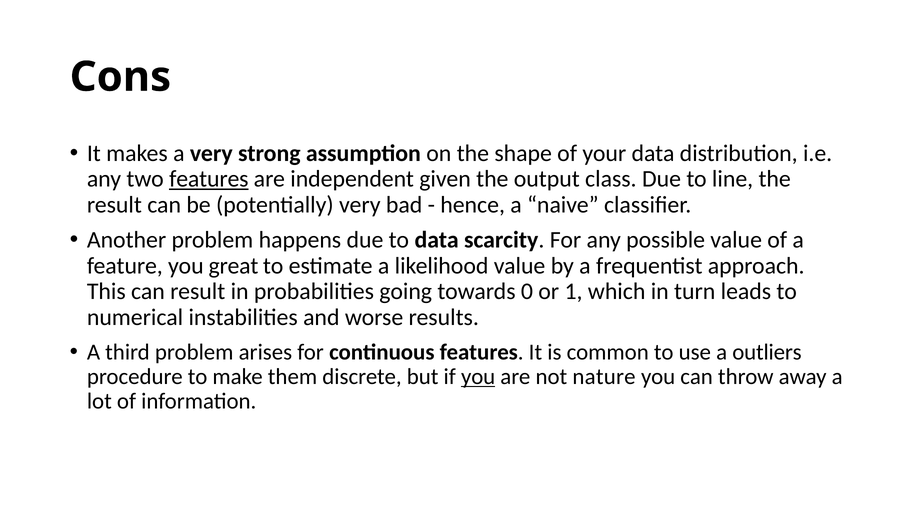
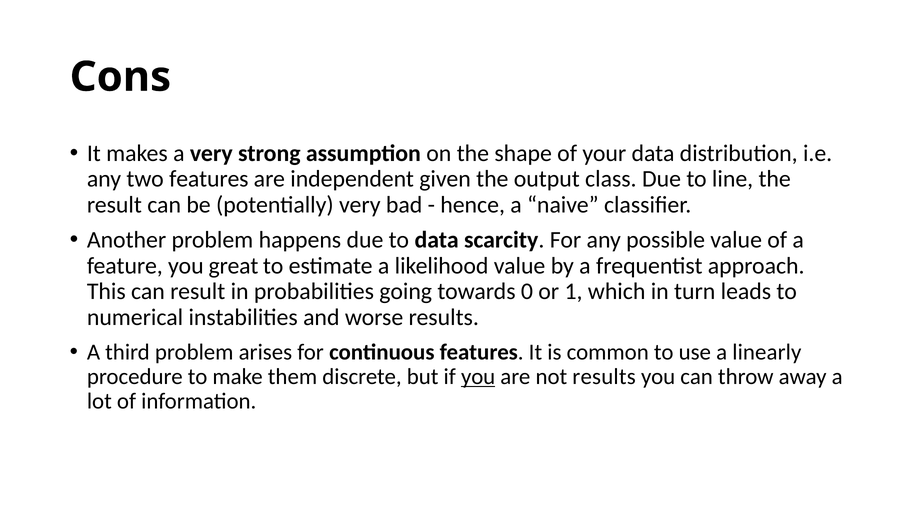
features at (209, 179) underline: present -> none
outliers: outliers -> linearly
not nature: nature -> results
